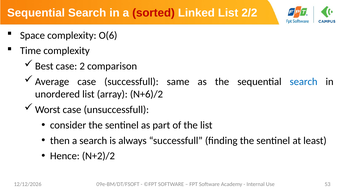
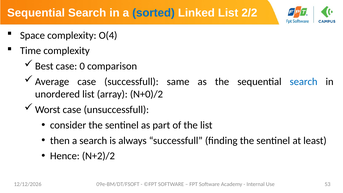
sorted colour: red -> blue
O(6: O(6 -> O(4
2: 2 -> 0
N+6)/2: N+6)/2 -> N+0)/2
